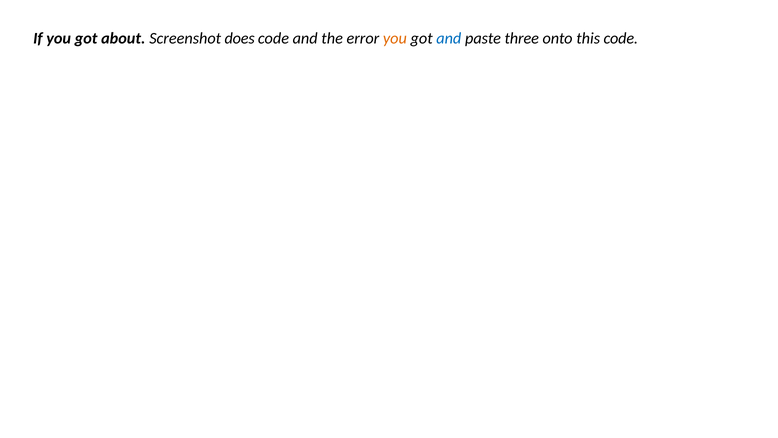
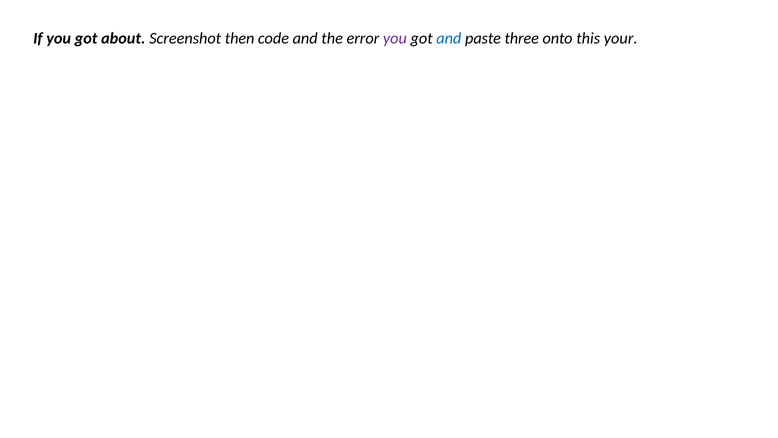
does: does -> then
you at (395, 38) colour: orange -> purple
this code: code -> your
